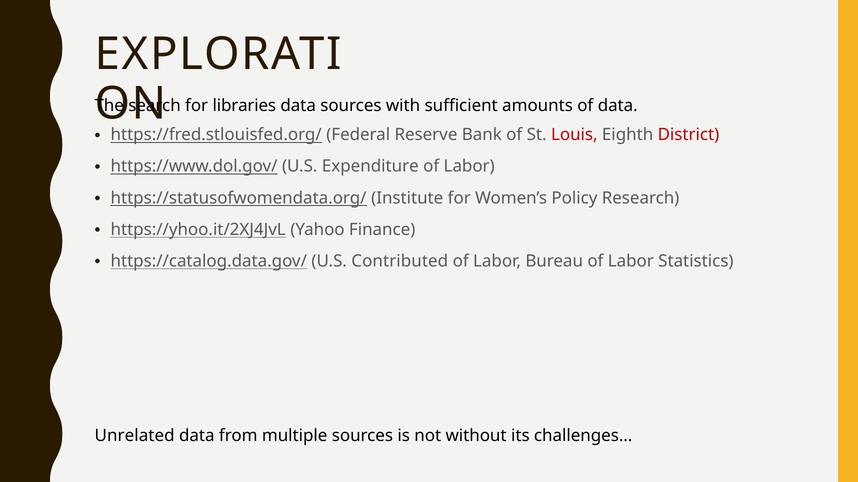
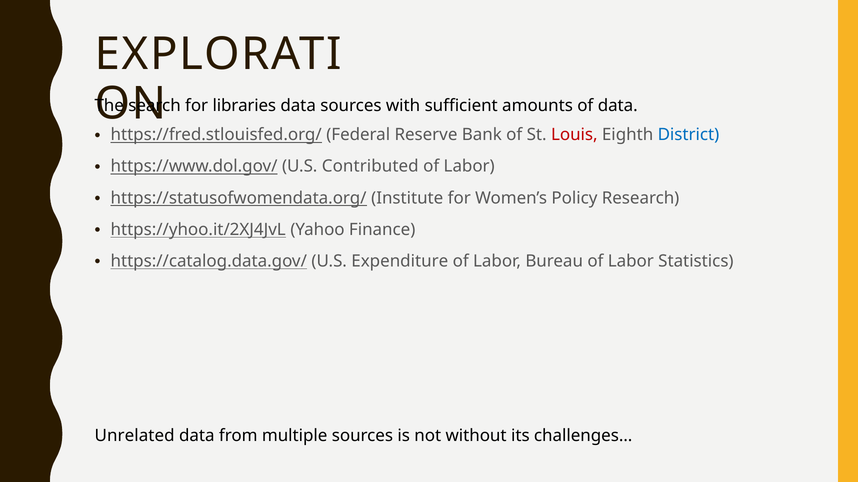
District colour: red -> blue
Expenditure: Expenditure -> Contributed
Contributed: Contributed -> Expenditure
